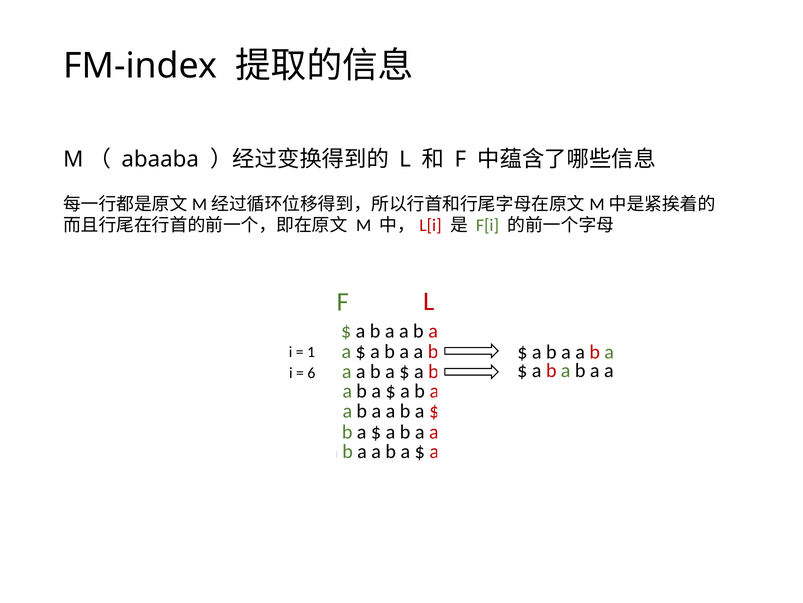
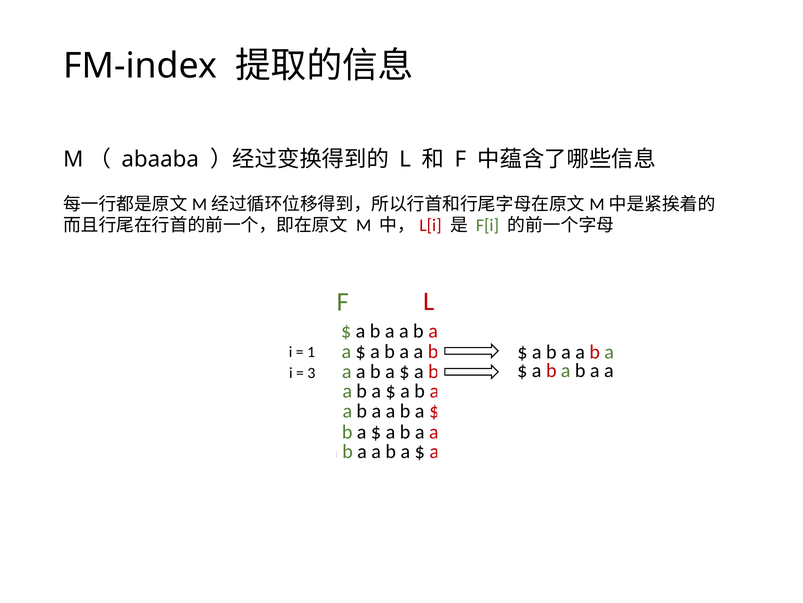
6: 6 -> 3
